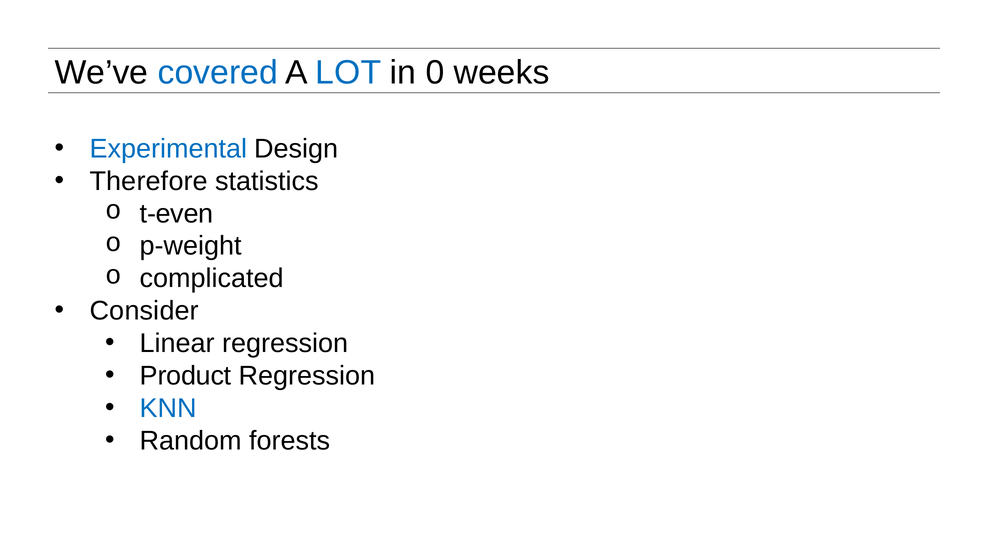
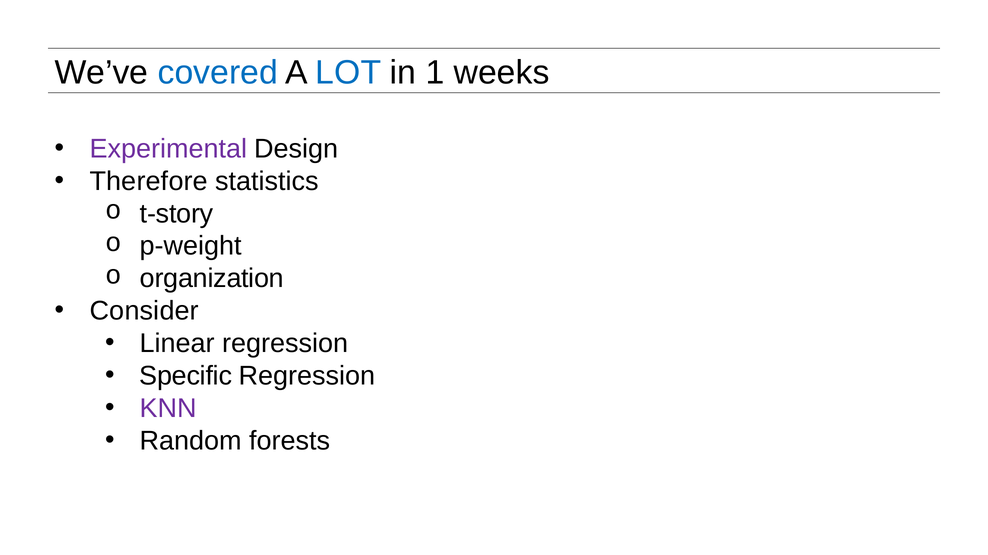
0: 0 -> 1
Experimental colour: blue -> purple
t-even: t-even -> t-story
complicated: complicated -> organization
Product: Product -> Specific
KNN colour: blue -> purple
